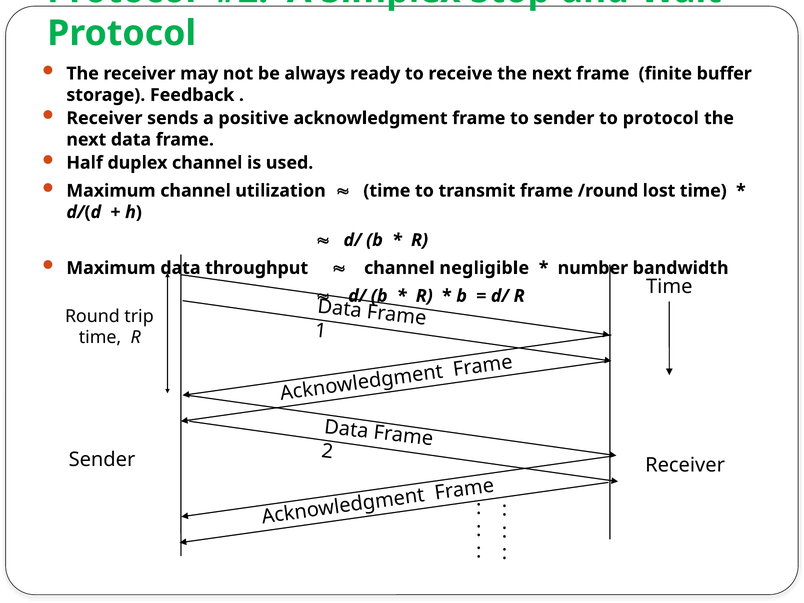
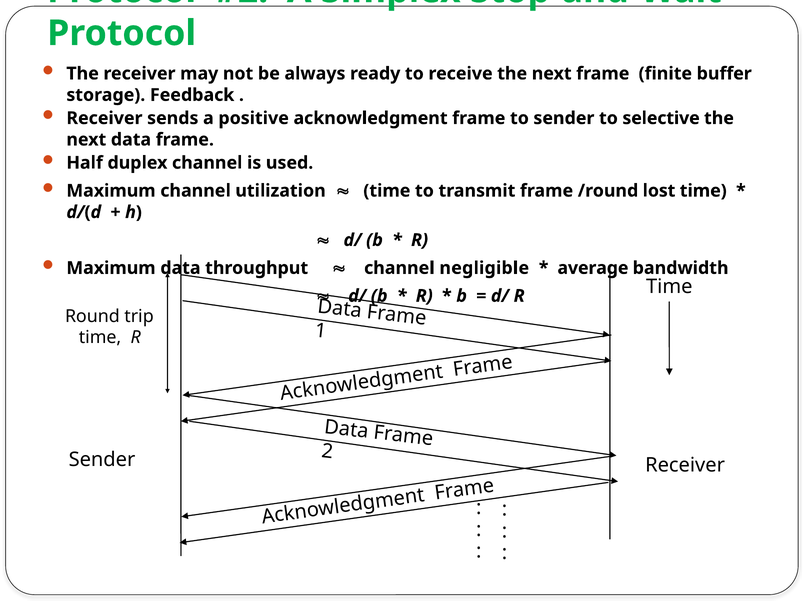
to protocol: protocol -> selective
number: number -> average
